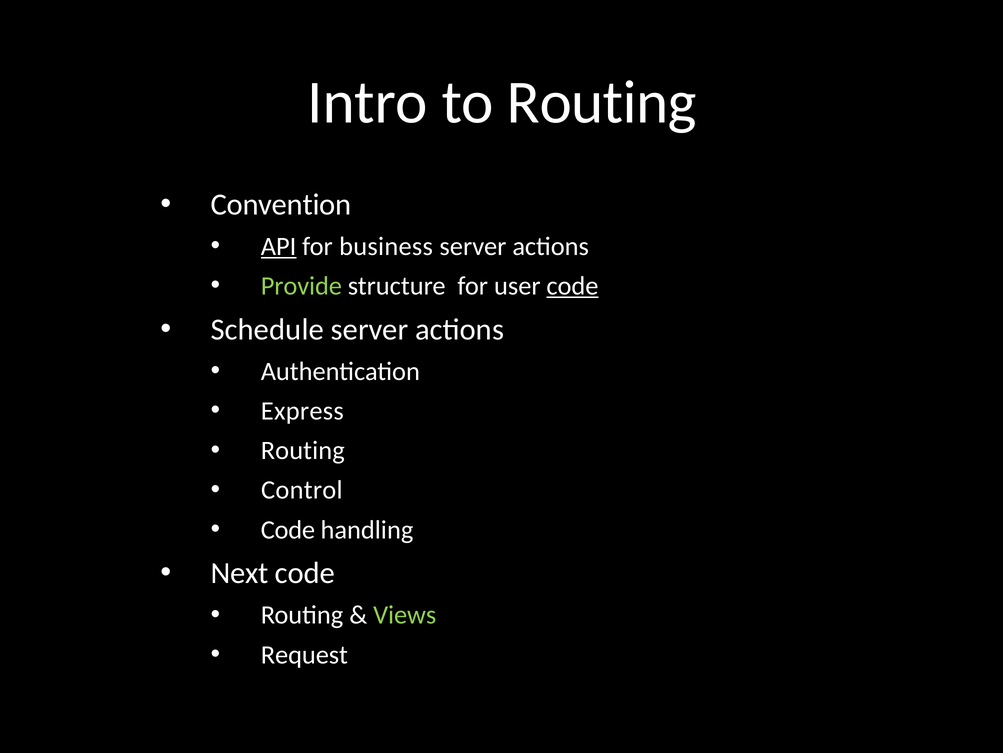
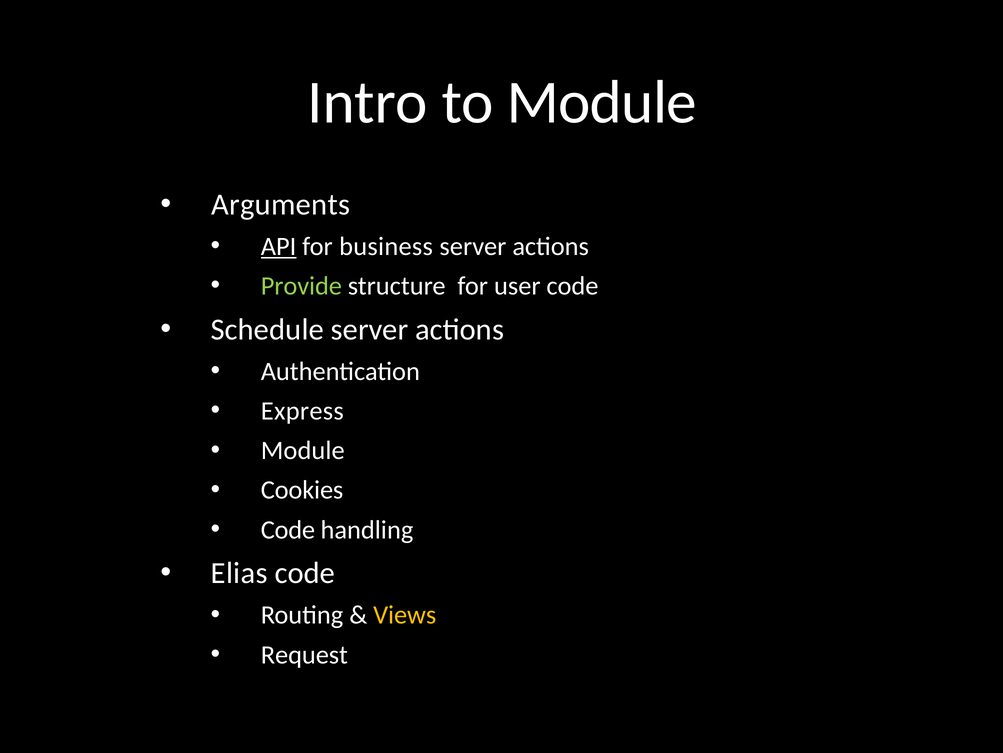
to Routing: Routing -> Module
Convention: Convention -> Arguments
code at (572, 286) underline: present -> none
Routing at (303, 450): Routing -> Module
Control: Control -> Cookies
Next: Next -> Elias
Views colour: light green -> yellow
